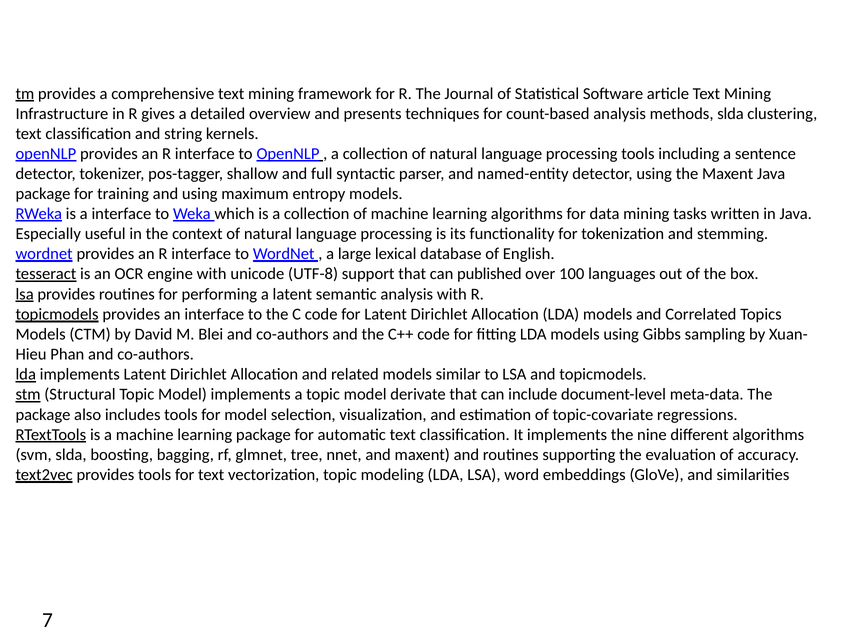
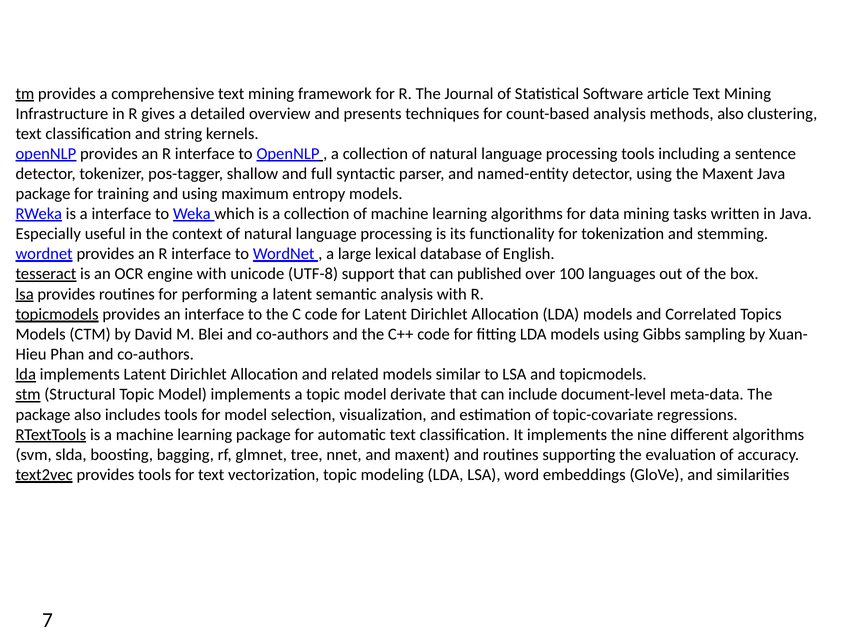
methods slda: slda -> also
